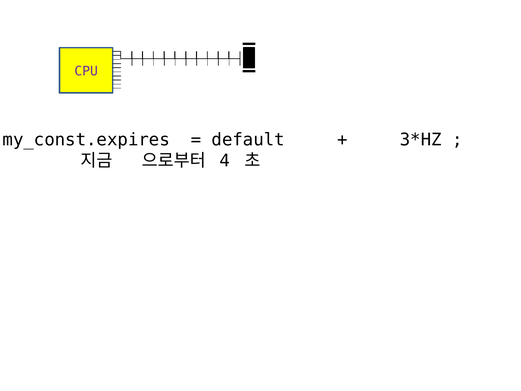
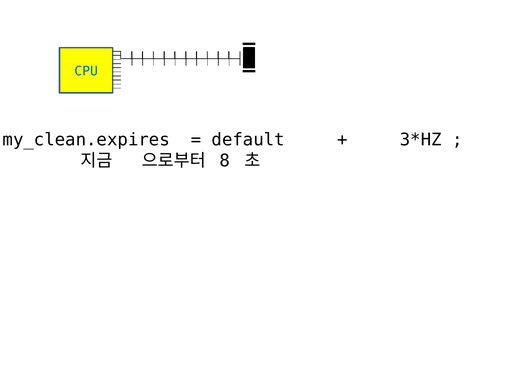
CPU colour: purple -> blue
my_const.expires: my_const.expires -> my_clean.expires
4: 4 -> 8
